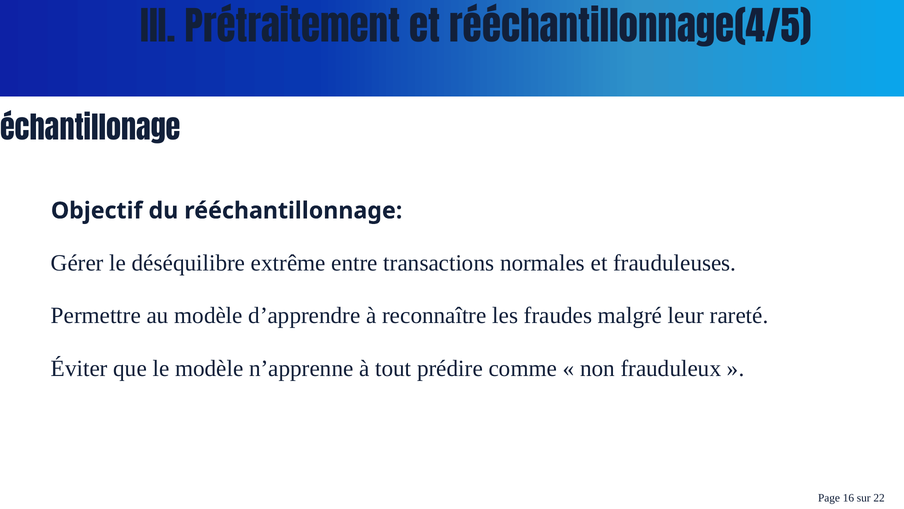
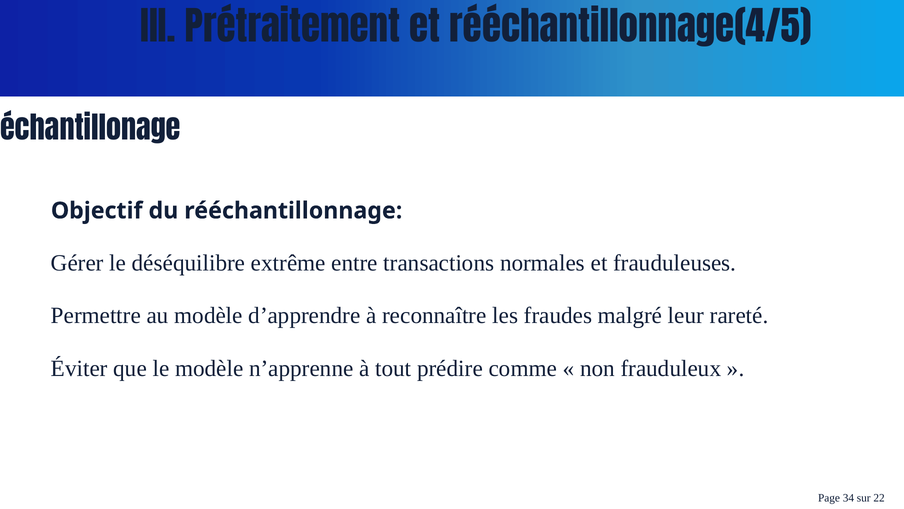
16: 16 -> 34
